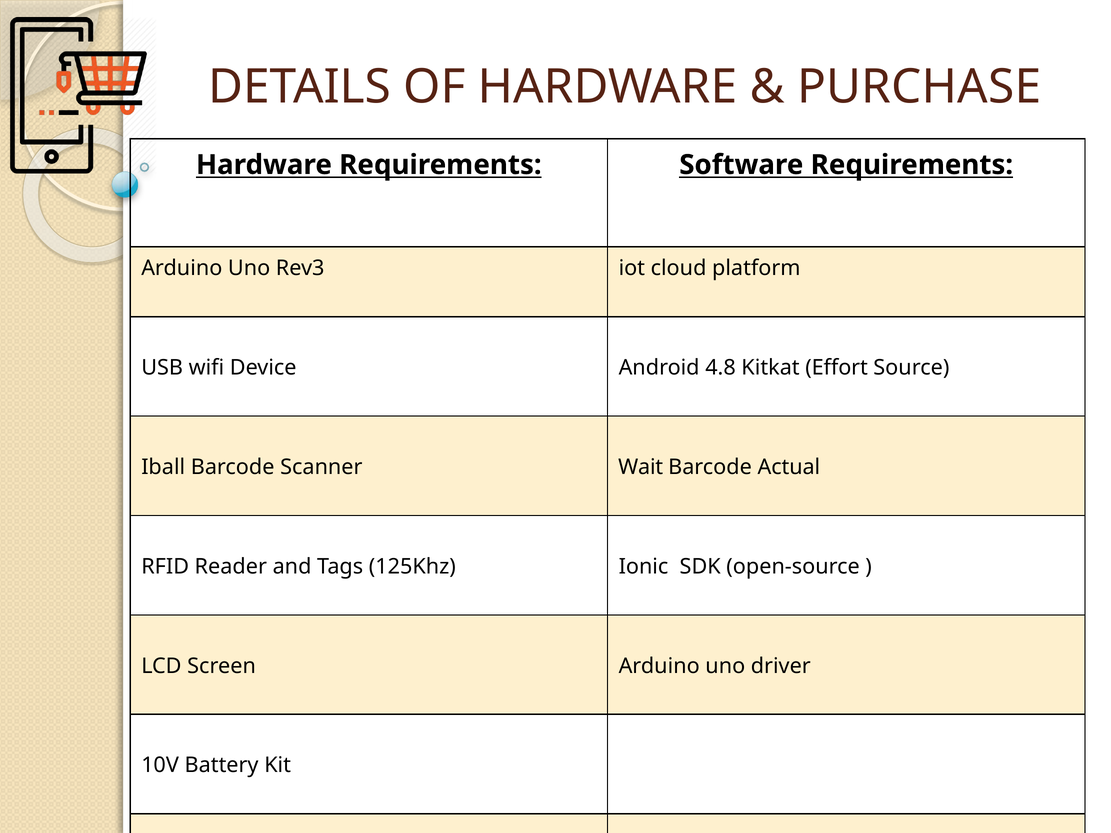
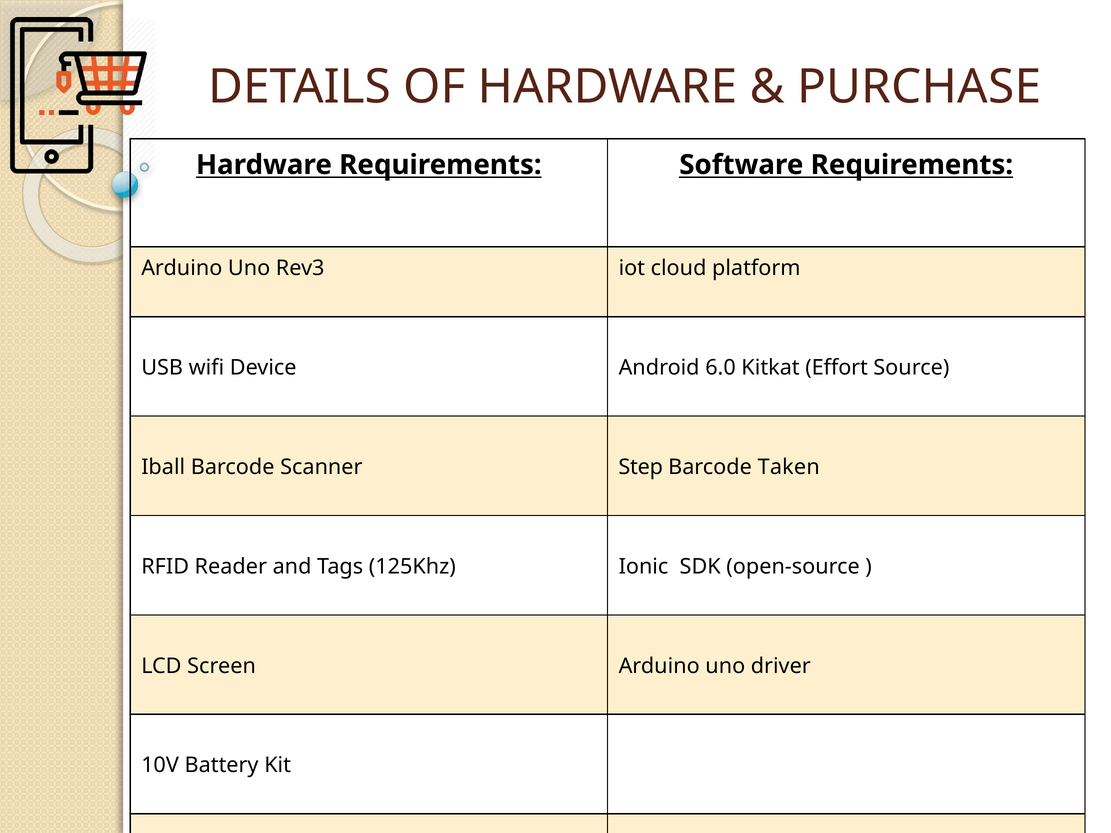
4.8: 4.8 -> 6.0
Wait: Wait -> Step
Actual: Actual -> Taken
